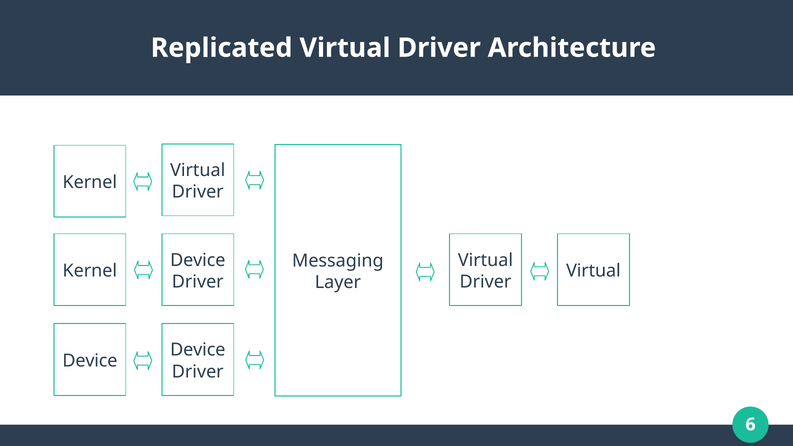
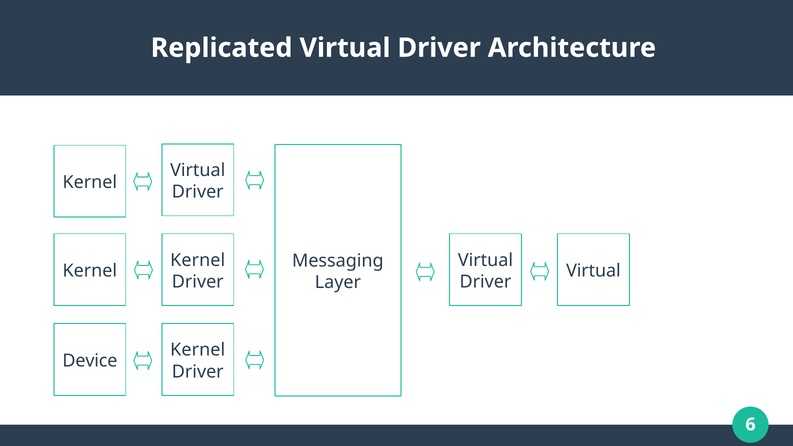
Device at (198, 260): Device -> Kernel
Device at (198, 350): Device -> Kernel
